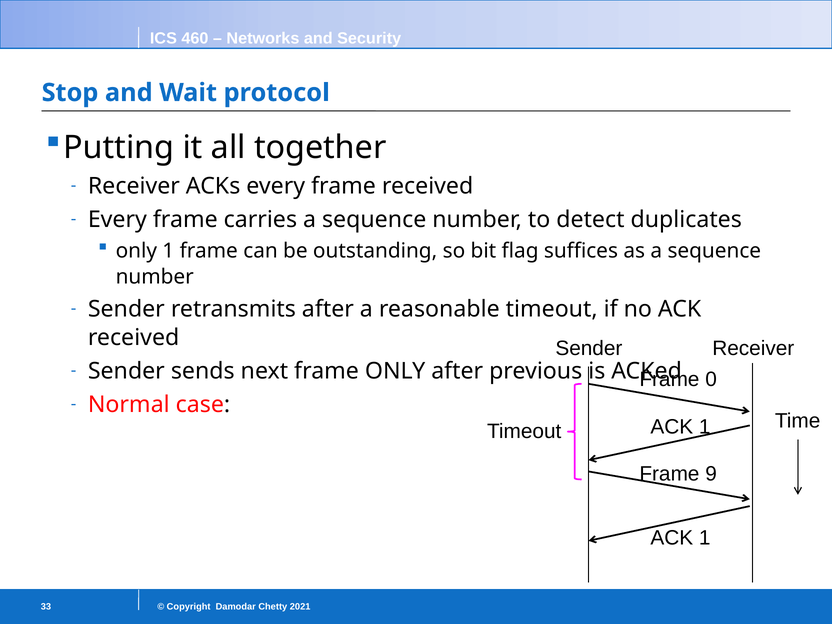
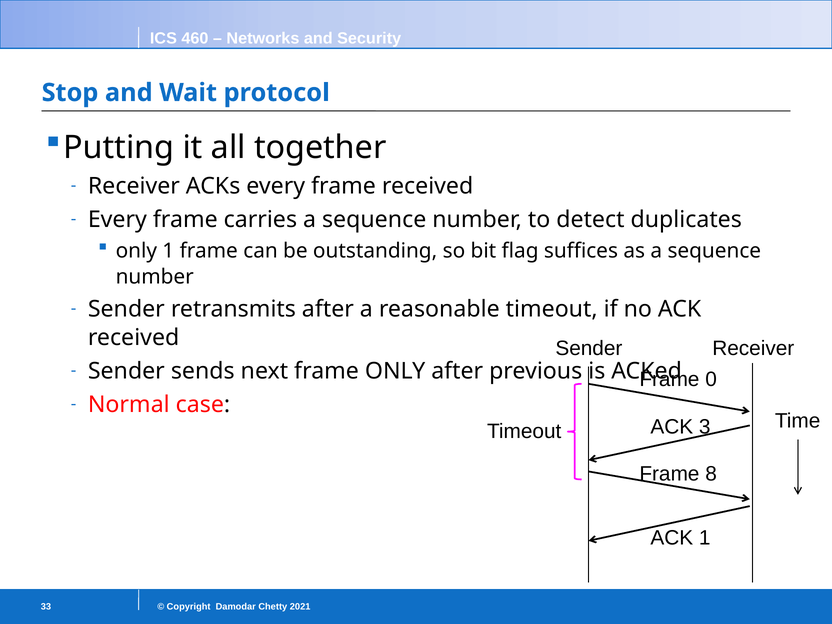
1 at (705, 427): 1 -> 3
9: 9 -> 8
